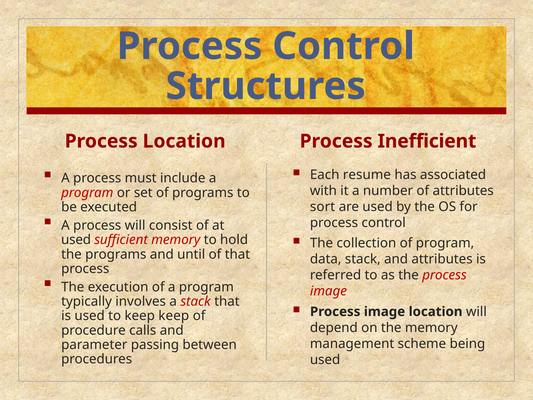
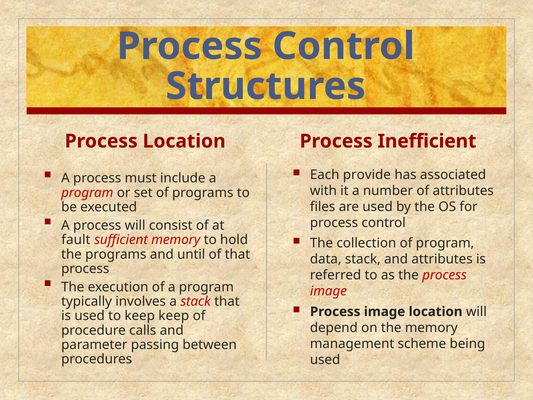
resume: resume -> provide
sort: sort -> files
used at (76, 240): used -> fault
